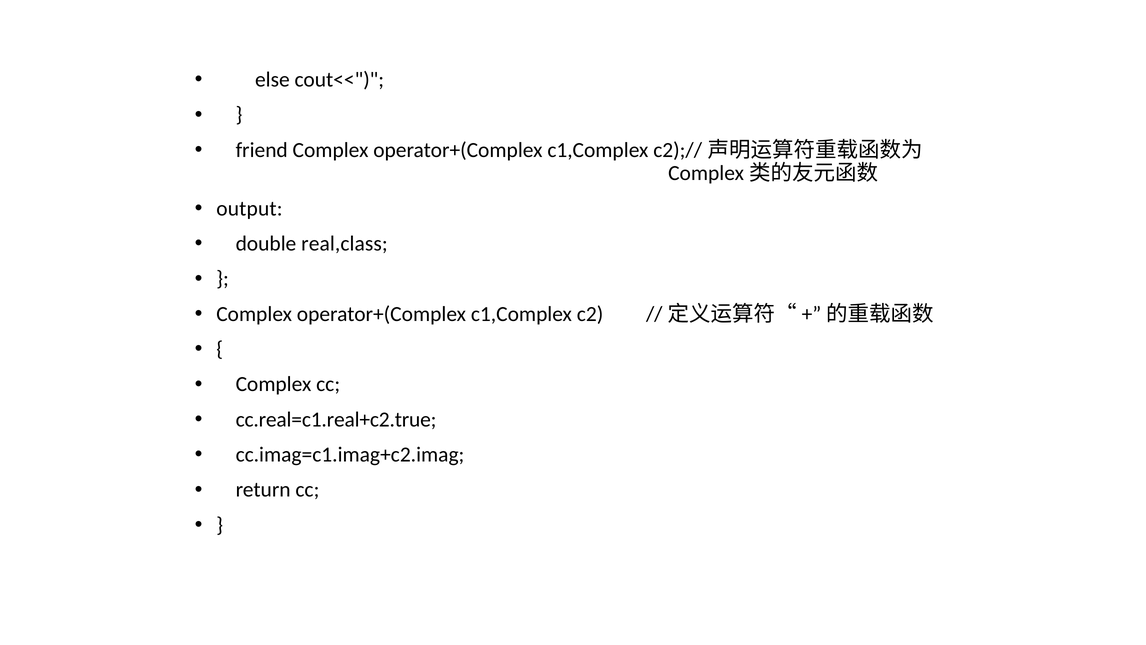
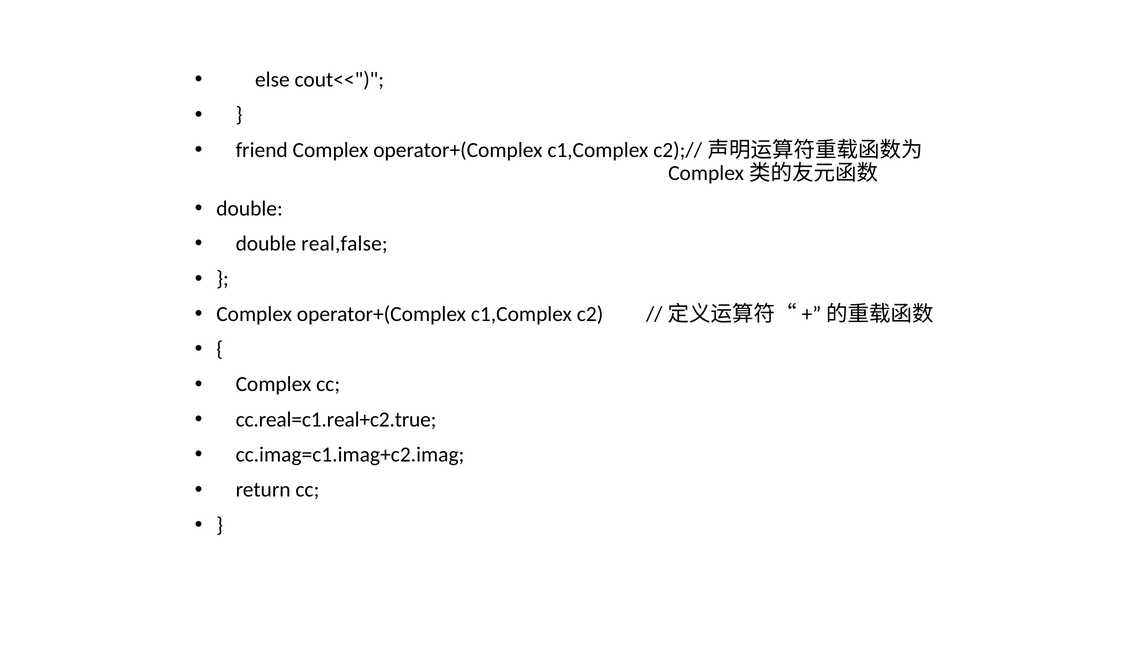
output at (249, 208): output -> double
real,class: real,class -> real,false
